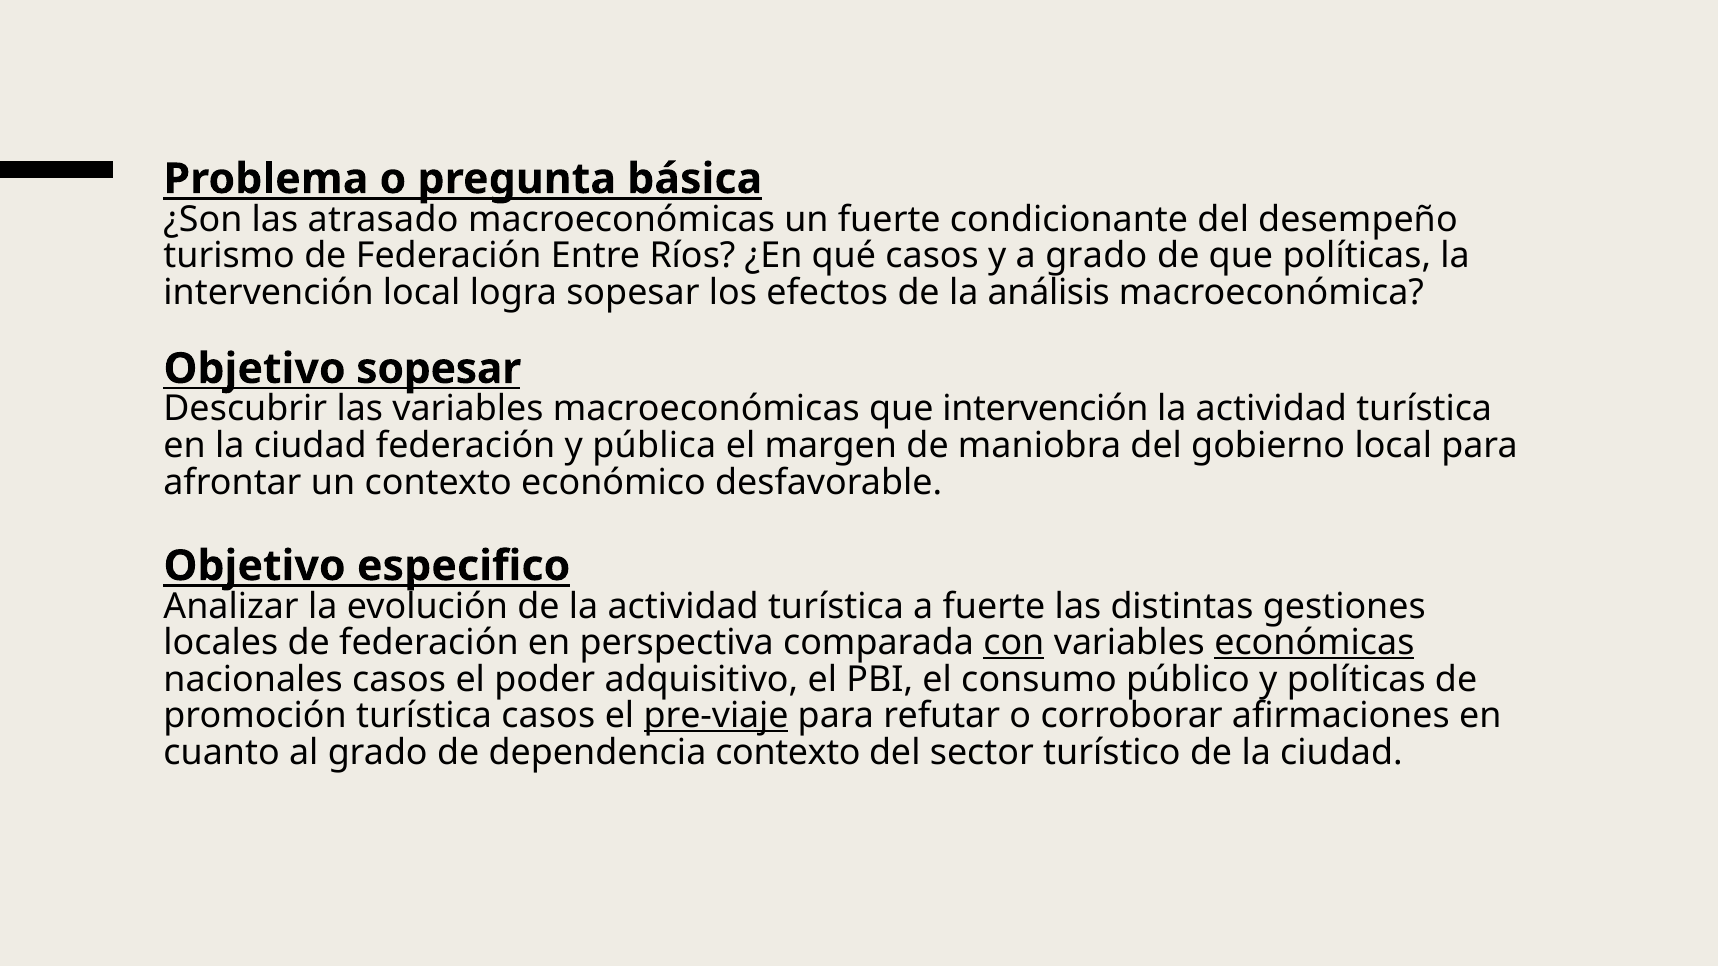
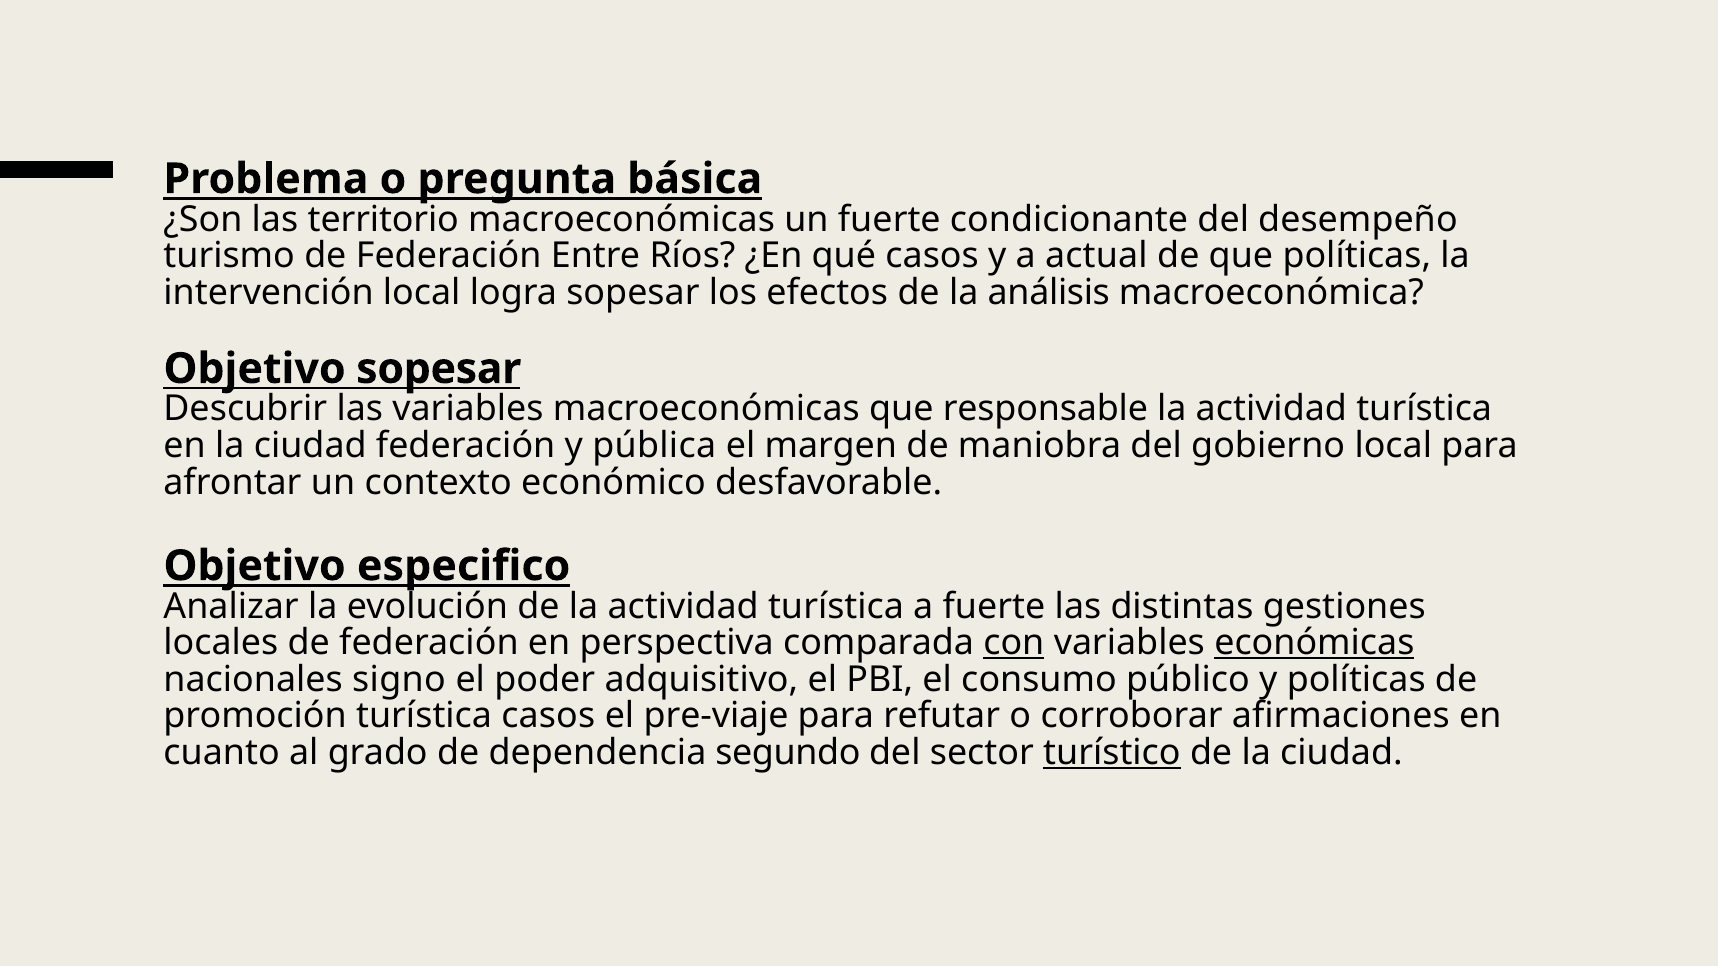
atrasado: atrasado -> territorio
a grado: grado -> actual
que intervención: intervención -> responsable
nacionales casos: casos -> signo
pre-viaje underline: present -> none
dependencia contexto: contexto -> segundo
turístico underline: none -> present
